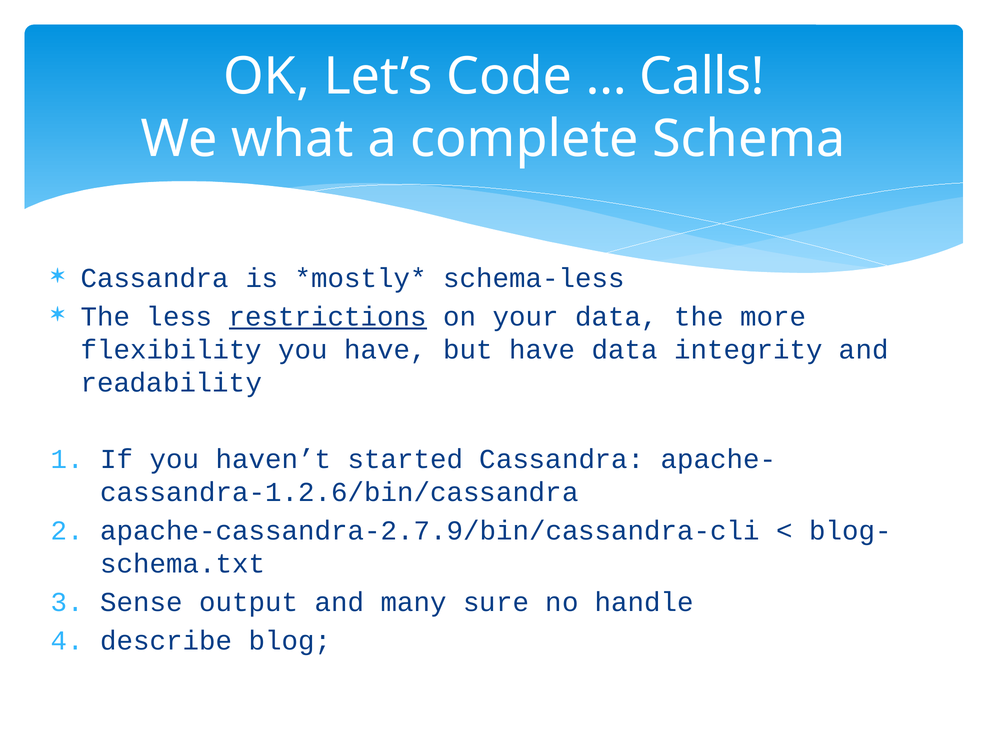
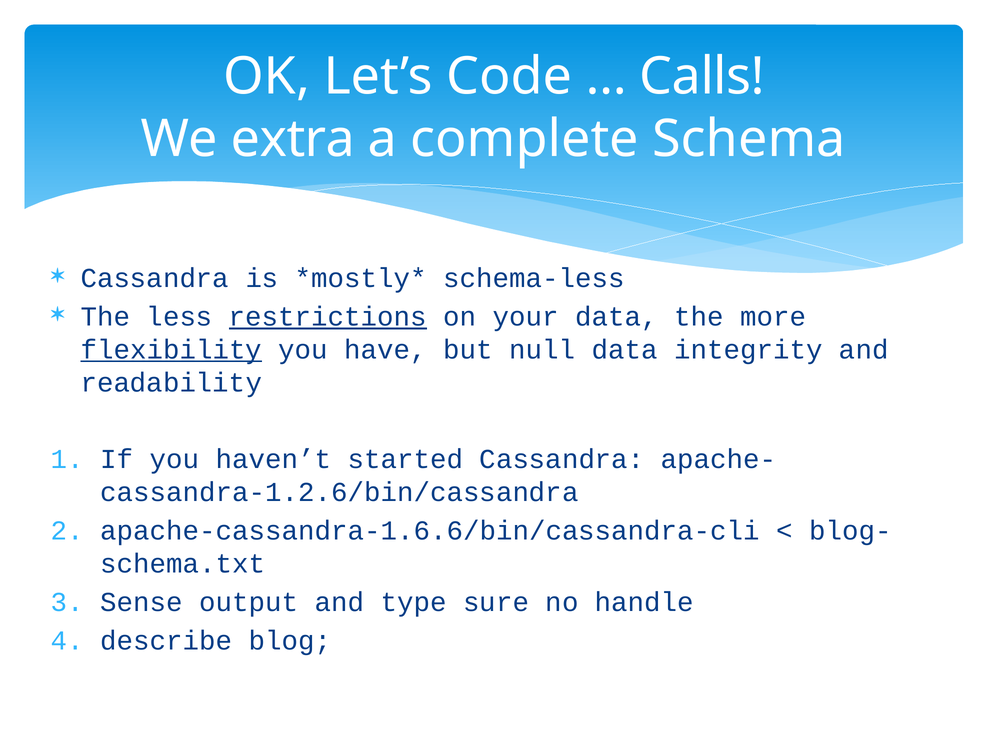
what: what -> extra
flexibility underline: none -> present
but have: have -> null
apache-cassandra-2.7.9/bin/cassandra-cli: apache-cassandra-2.7.9/bin/cassandra-cli -> apache-cassandra-1.6.6/bin/cassandra-cli
many: many -> type
